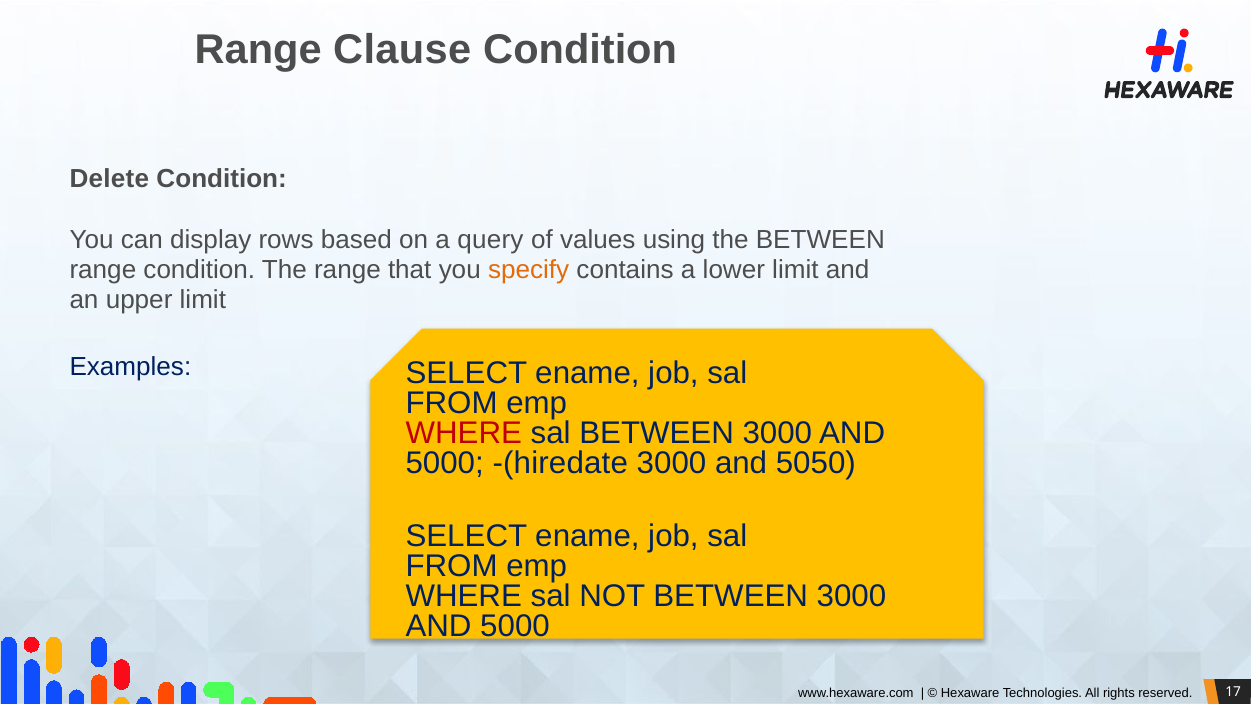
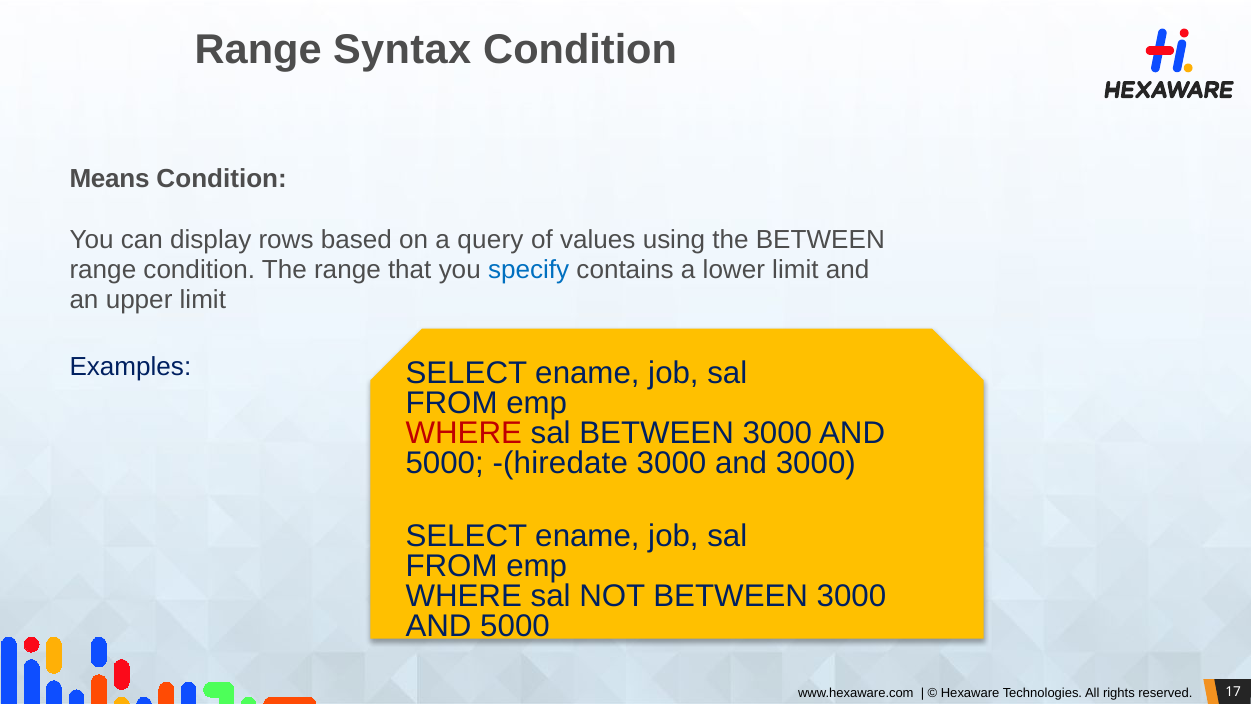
Clause: Clause -> Syntax
Delete: Delete -> Means
specify colour: orange -> blue
and 5050: 5050 -> 3000
